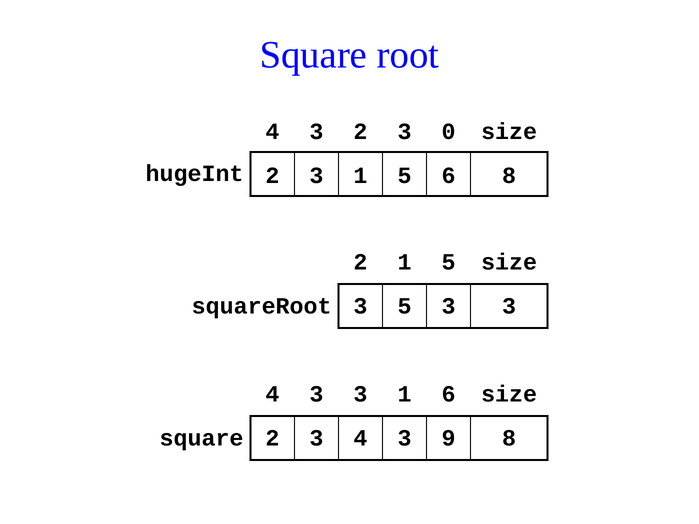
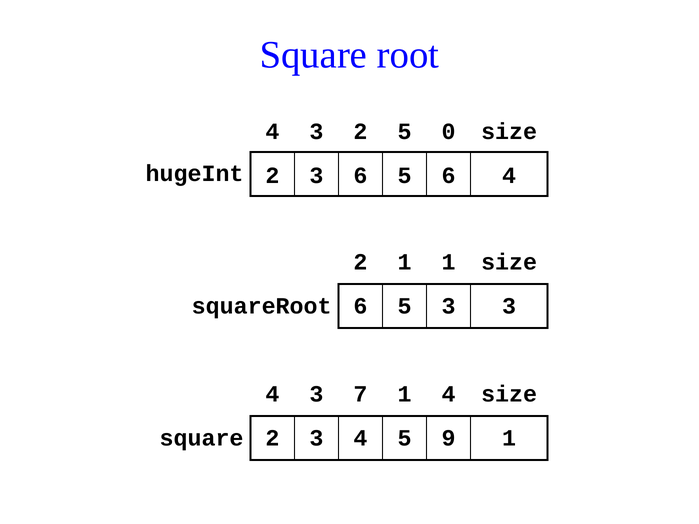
3 2 3: 3 -> 5
2 3 1: 1 -> 6
6 8: 8 -> 4
2 1 5: 5 -> 1
squareRoot 3: 3 -> 6
4 3 3: 3 -> 7
1 6: 6 -> 4
2 3 4 3: 3 -> 5
9 8: 8 -> 1
